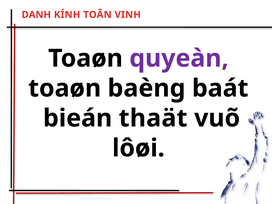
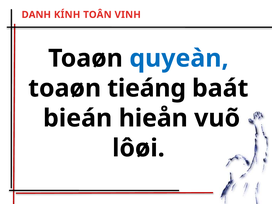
quyeàn colour: purple -> blue
baèng: baèng -> tieáng
thaät: thaät -> hieån
